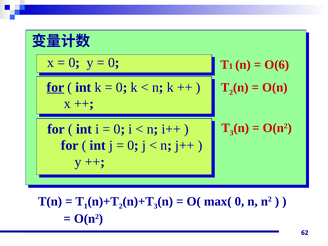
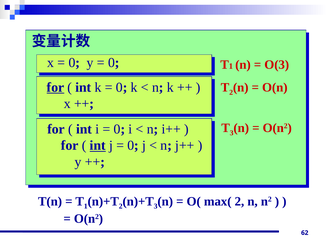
O(6: O(6 -> O(3
int at (98, 145) underline: none -> present
max( 0: 0 -> 2
